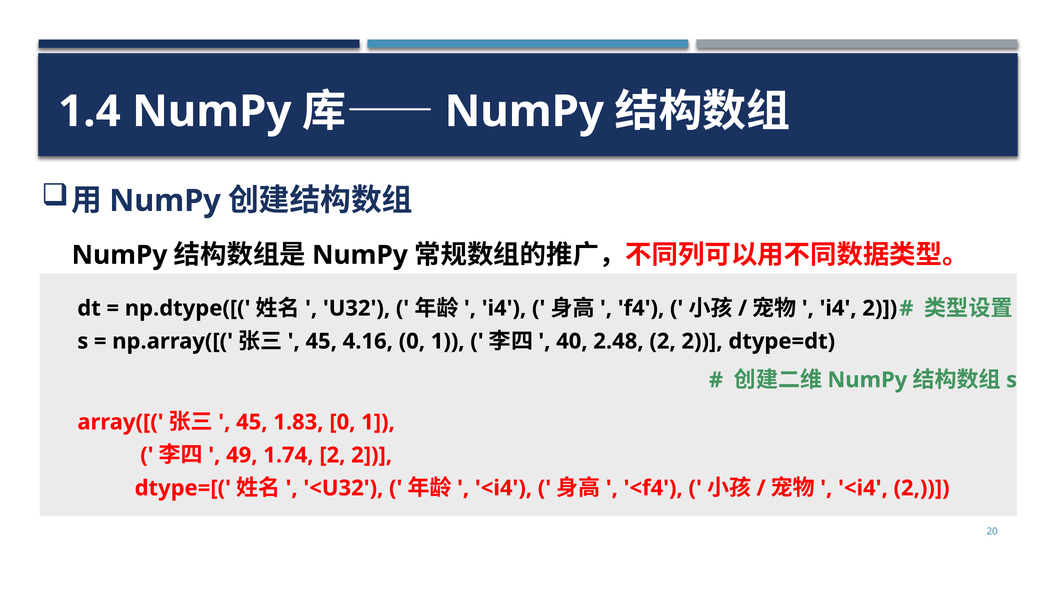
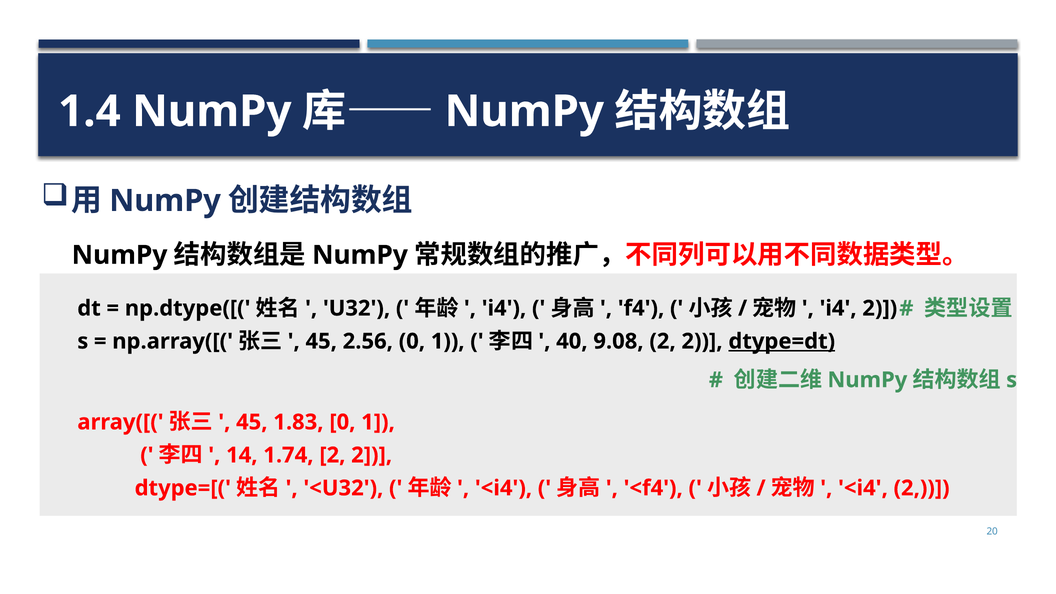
4.16: 4.16 -> 2.56
2.48: 2.48 -> 9.08
dtype=dt underline: none -> present
49: 49 -> 14
